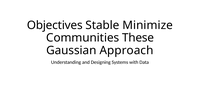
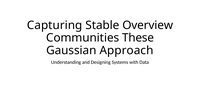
Objectives: Objectives -> Capturing
Minimize: Minimize -> Overview
